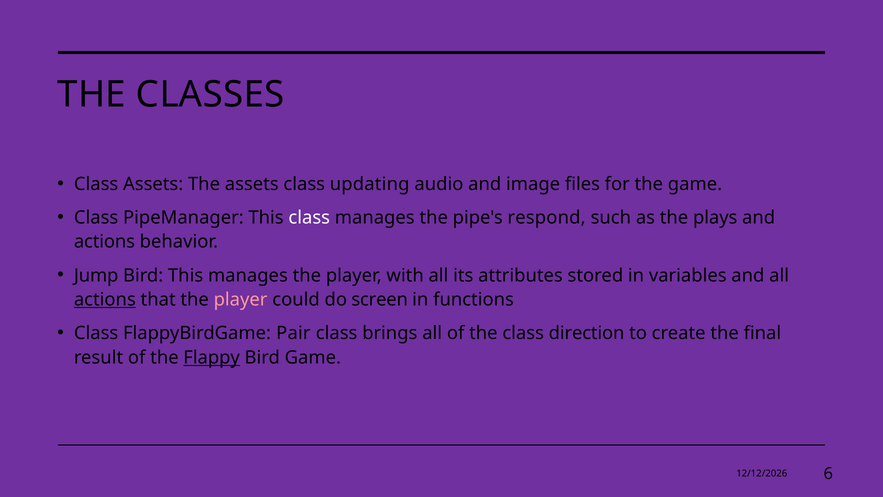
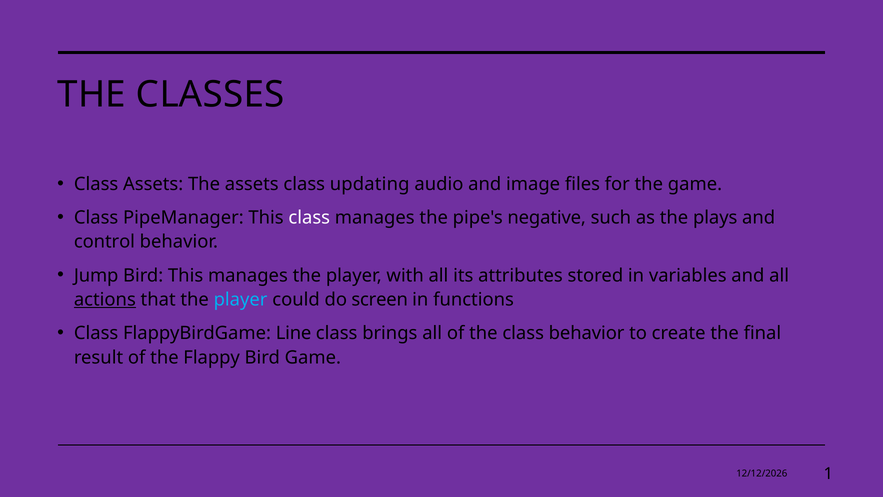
respond: respond -> negative
actions at (104, 242): actions -> control
player at (241, 300) colour: pink -> light blue
Pair: Pair -> Line
class direction: direction -> behavior
Flappy underline: present -> none
6: 6 -> 1
